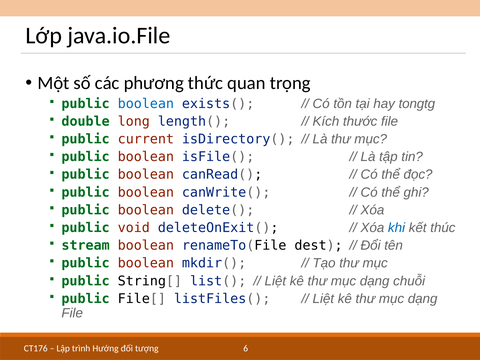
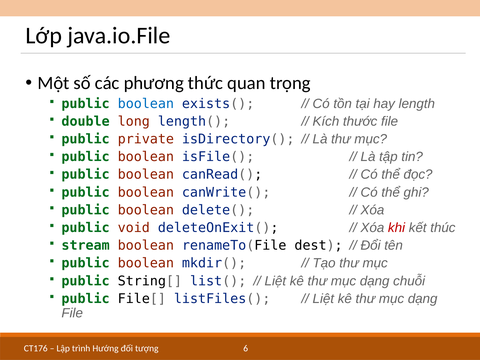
tongtg: tongtg -> length
current: current -> private
khi colour: blue -> red
